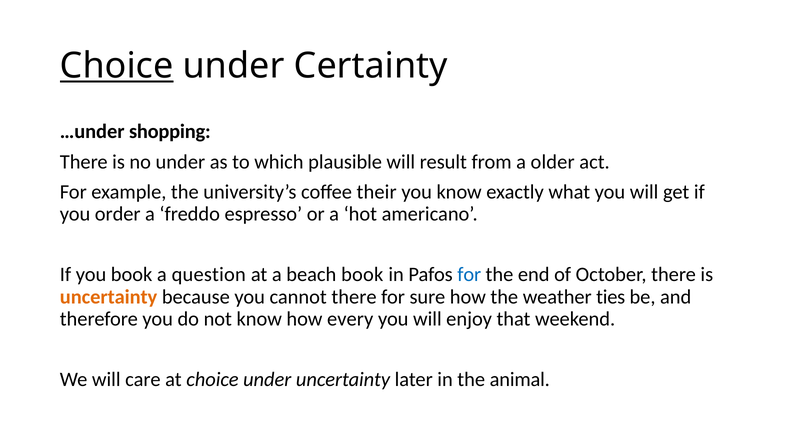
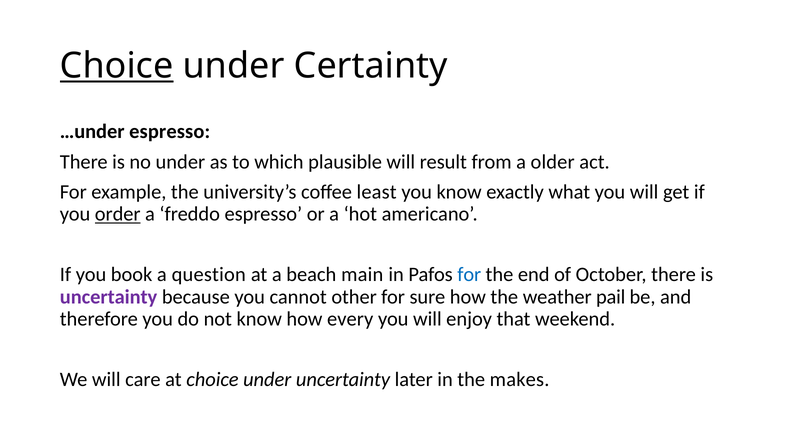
…under shopping: shopping -> espresso
their: their -> least
order underline: none -> present
beach book: book -> main
uncertainty at (109, 297) colour: orange -> purple
cannot there: there -> other
ties: ties -> pail
animal: animal -> makes
